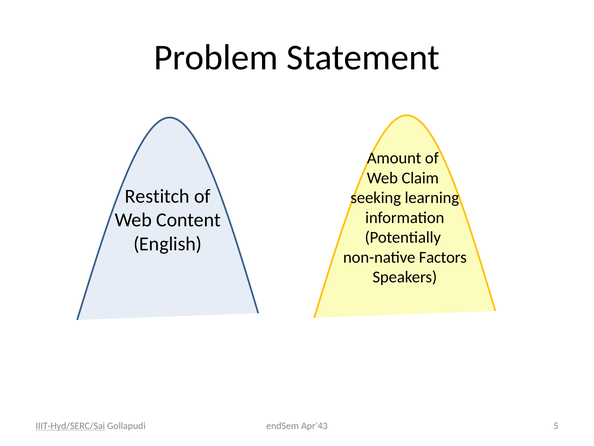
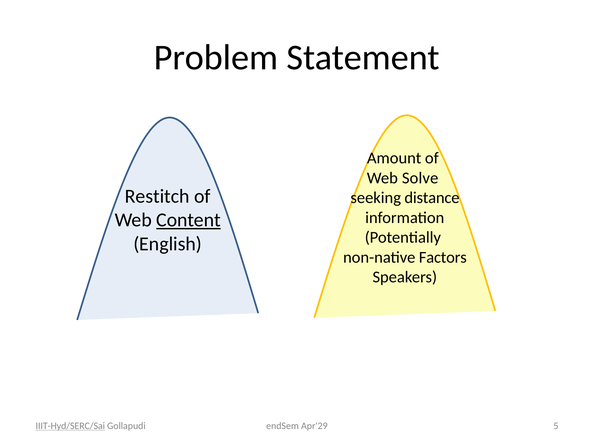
Claim: Claim -> Solve
learning: learning -> distance
Content underline: none -> present
Apr'43: Apr'43 -> Apr'29
